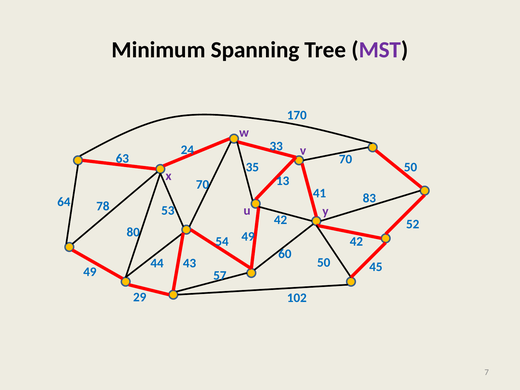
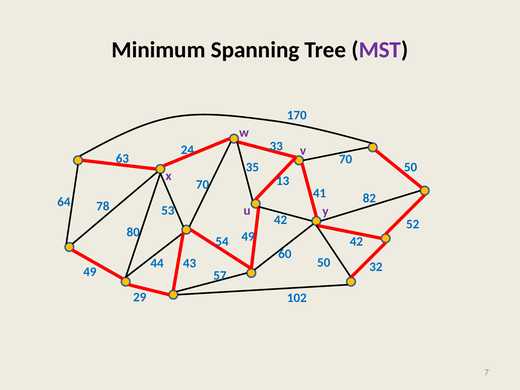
83: 83 -> 82
45: 45 -> 32
